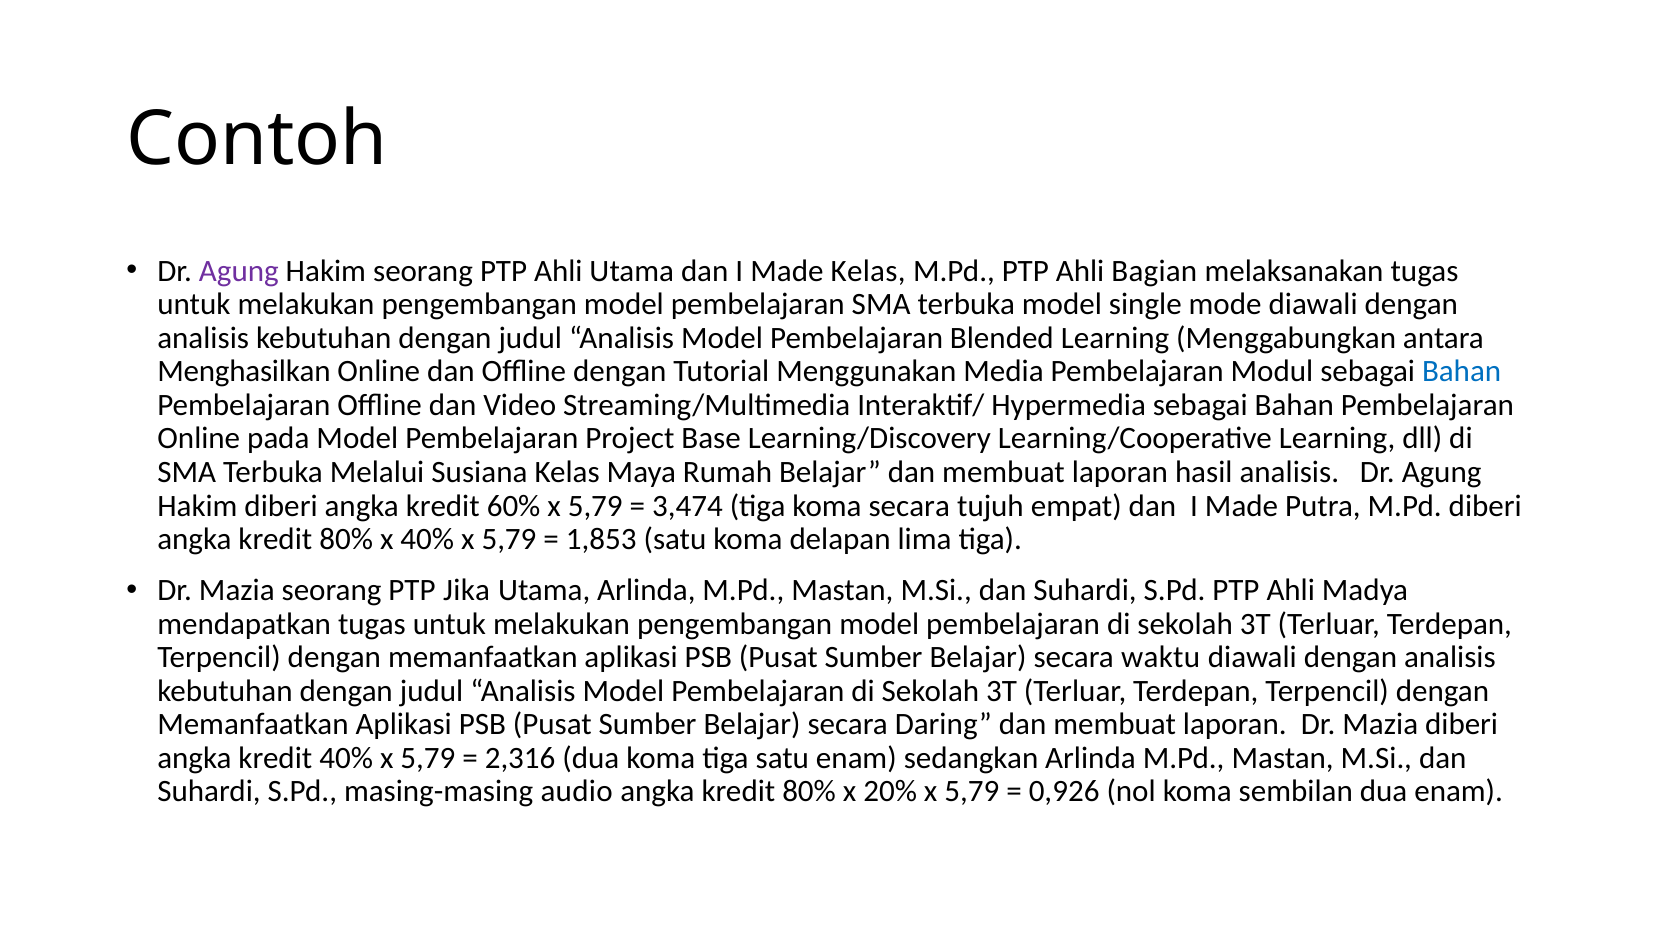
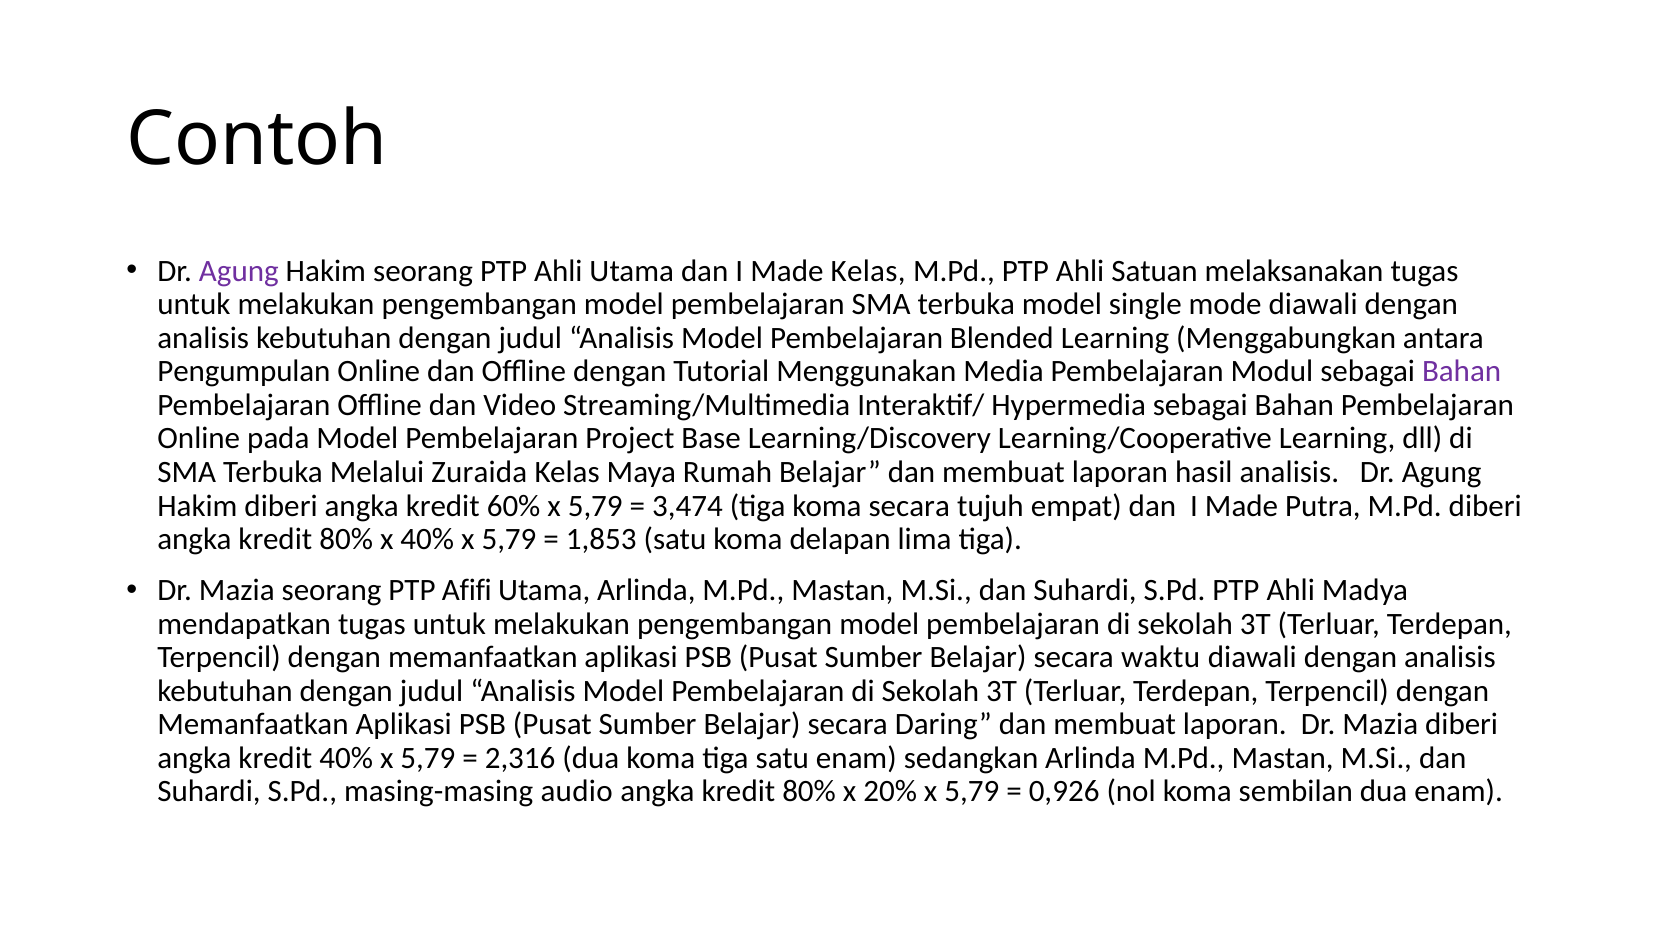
Bagian: Bagian -> Satuan
Menghasilkan: Menghasilkan -> Pengumpulan
Bahan at (1462, 372) colour: blue -> purple
Susiana: Susiana -> Zuraida
Jika: Jika -> Afifi
